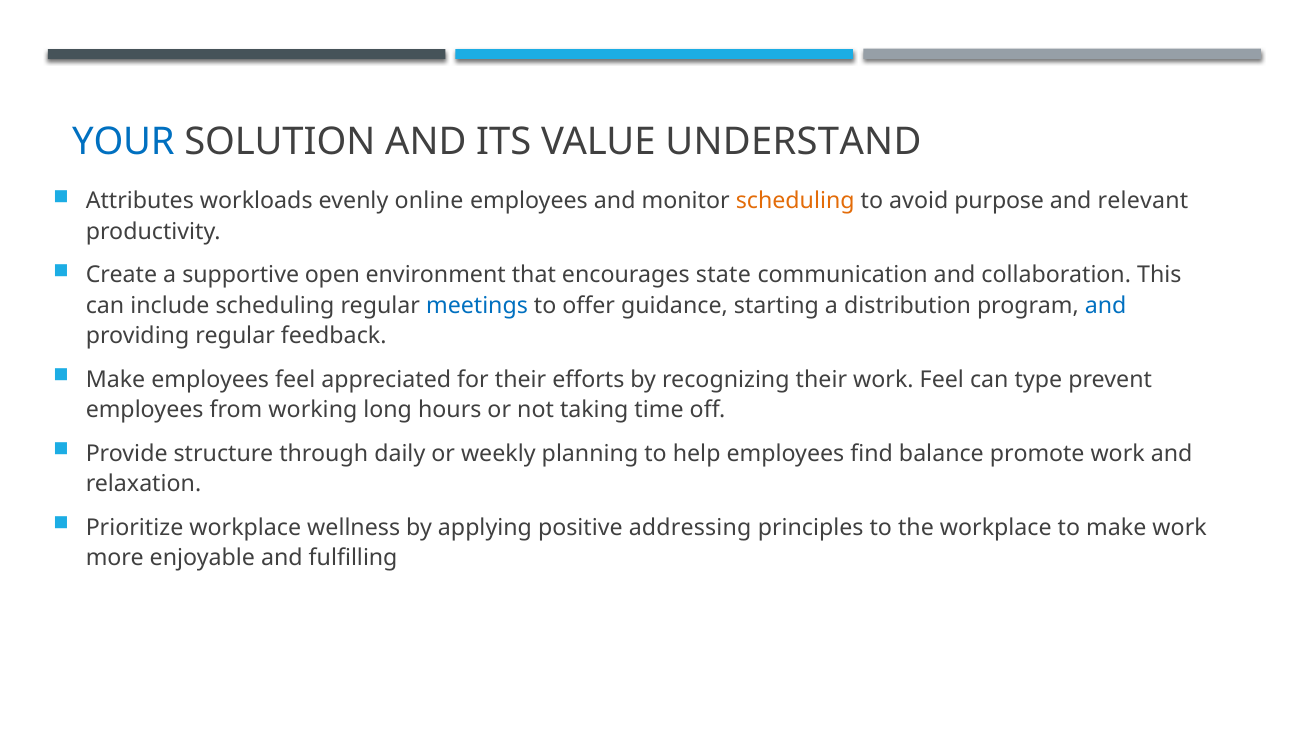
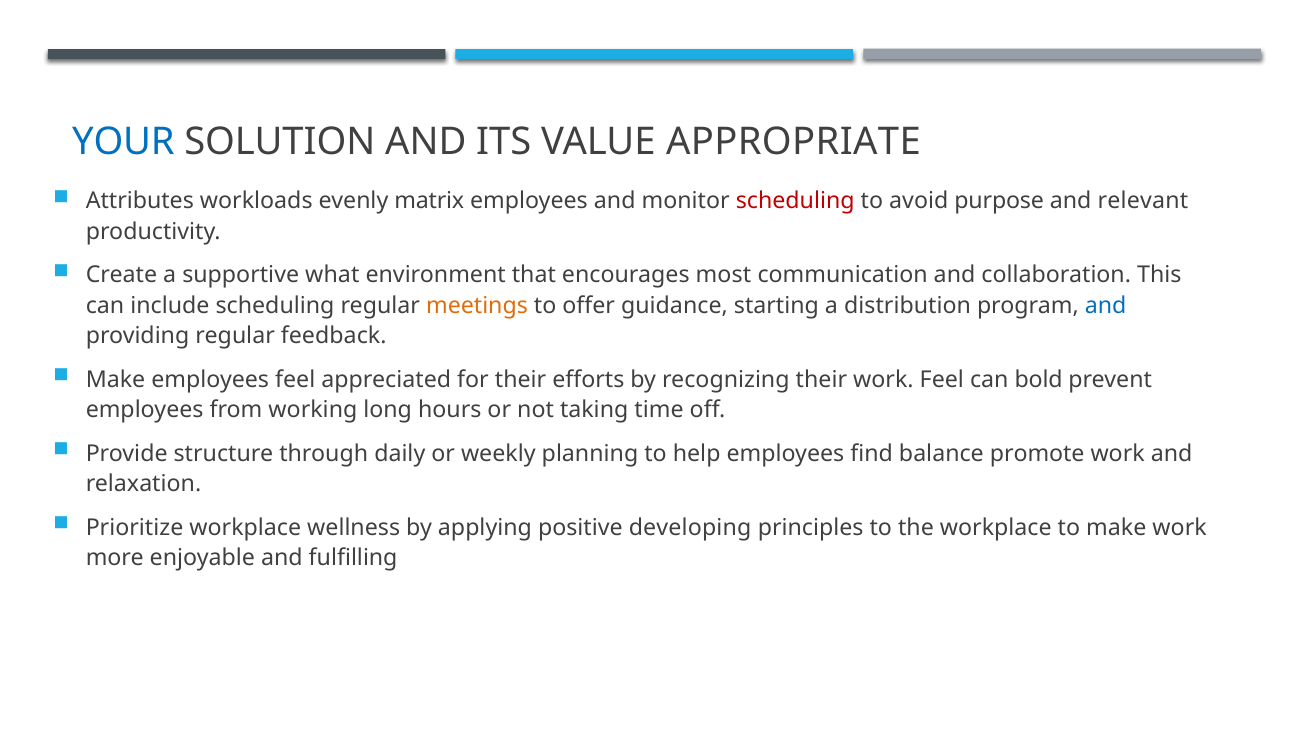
UNDERSTAND: UNDERSTAND -> APPROPRIATE
online: online -> matrix
scheduling at (795, 201) colour: orange -> red
open: open -> what
state: state -> most
meetings colour: blue -> orange
type: type -> bold
addressing: addressing -> developing
